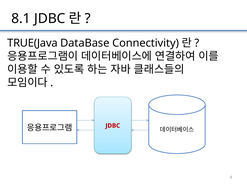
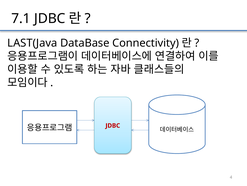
8.1: 8.1 -> 7.1
TRUE(Java: TRUE(Java -> LAST(Java
